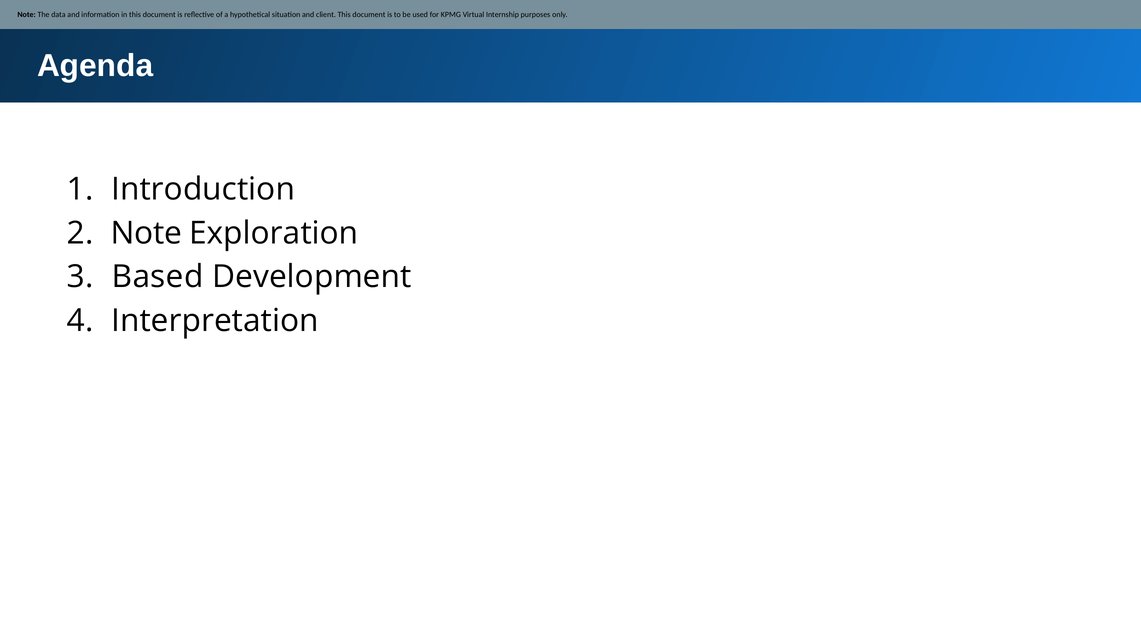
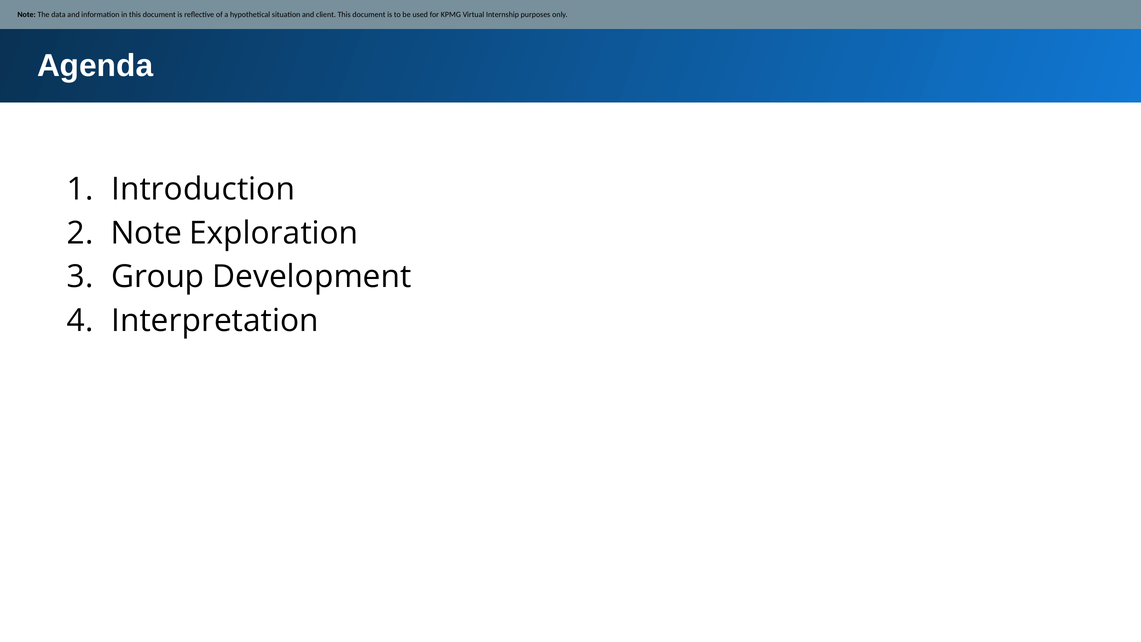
Based: Based -> Group
